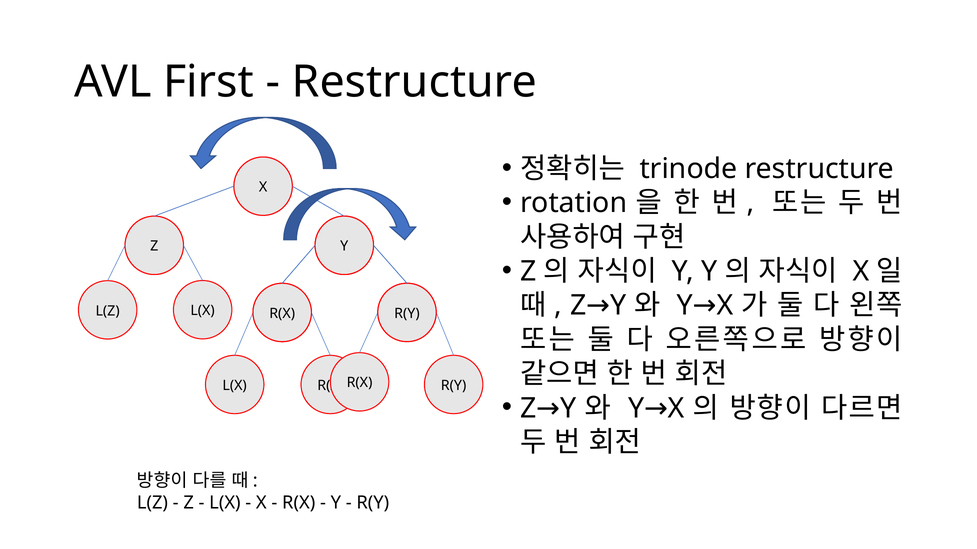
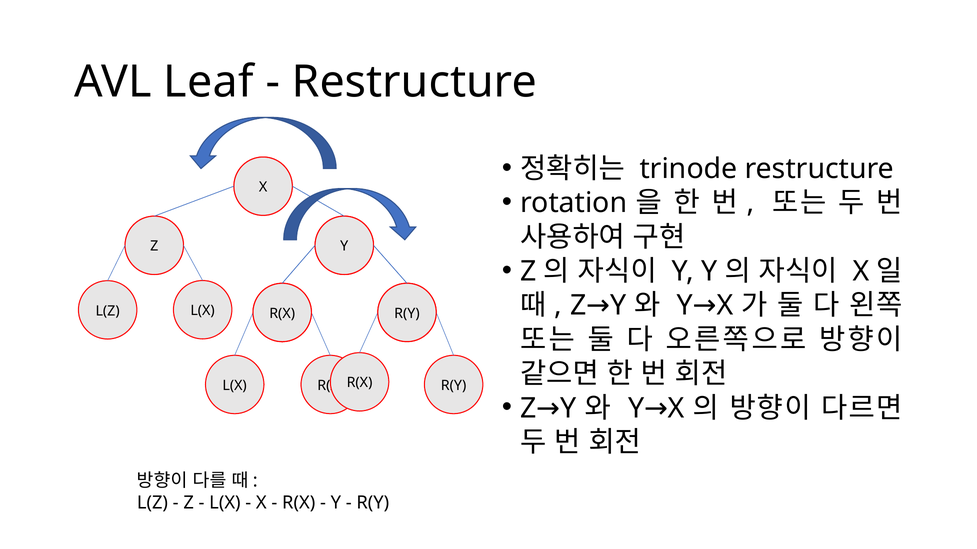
First: First -> Leaf
